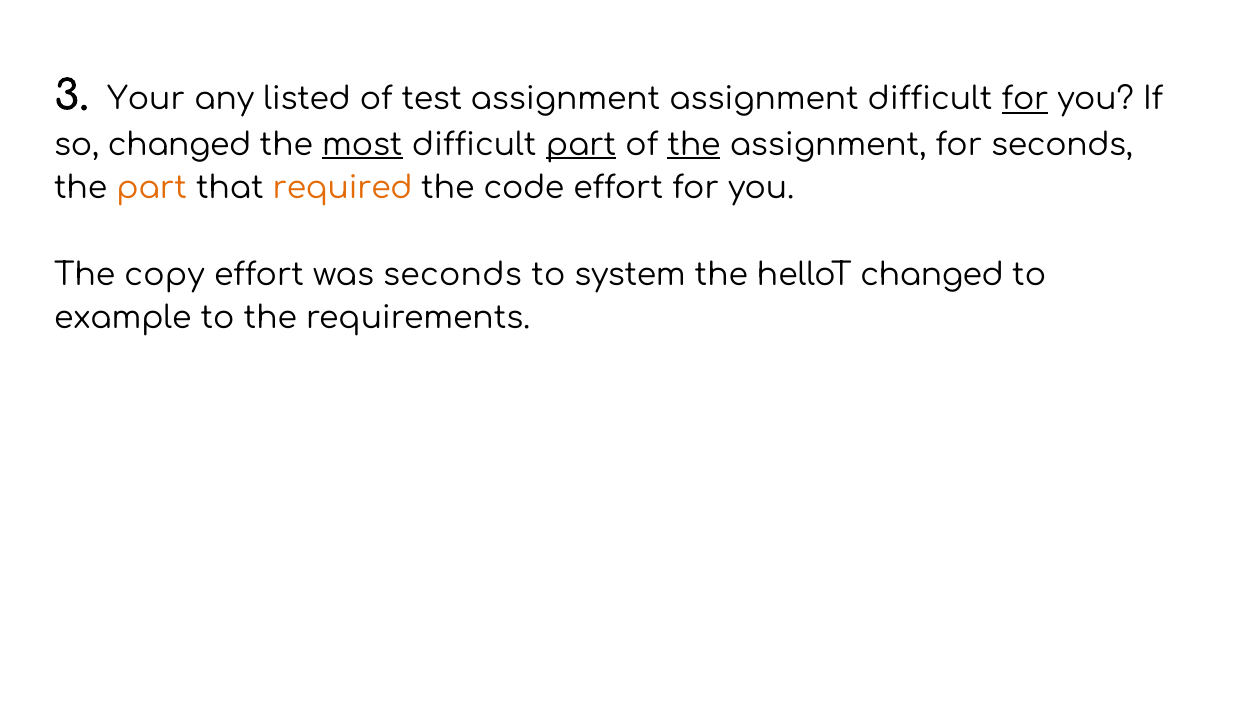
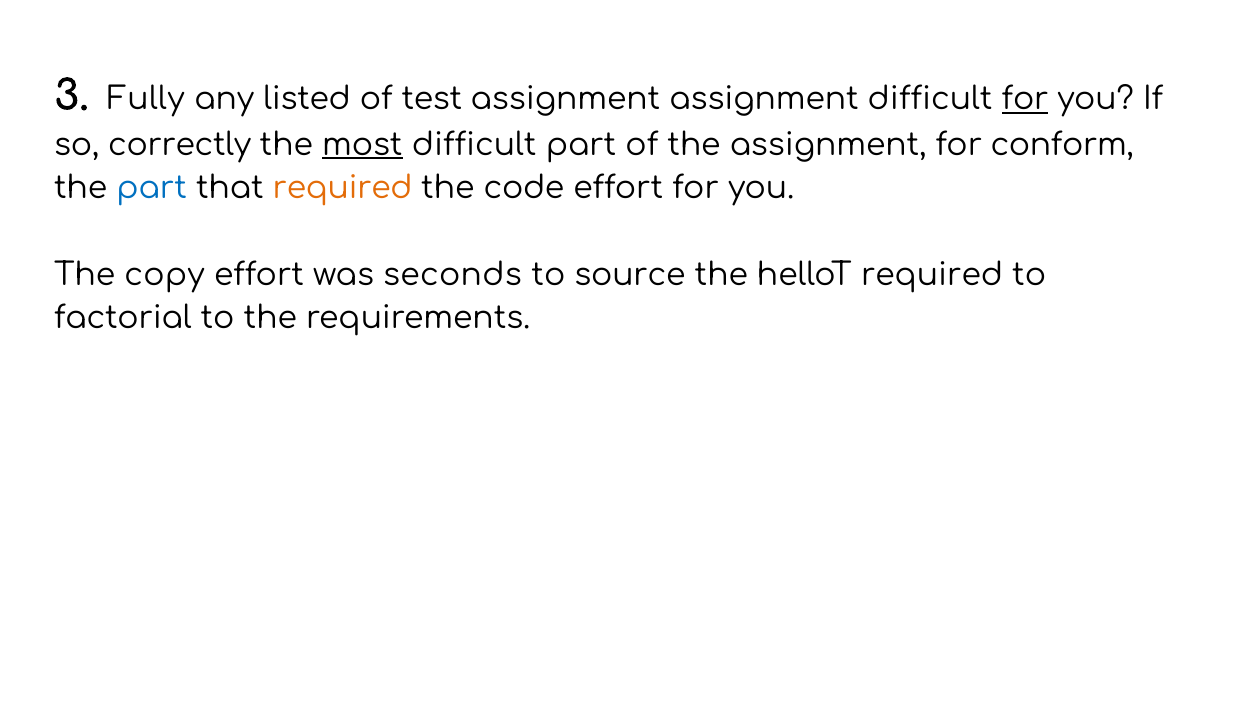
Your: Your -> Fully
so changed: changed -> correctly
part at (581, 145) underline: present -> none
the at (694, 145) underline: present -> none
for seconds: seconds -> conform
part at (152, 188) colour: orange -> blue
system: system -> source
helloT changed: changed -> required
example: example -> factorial
